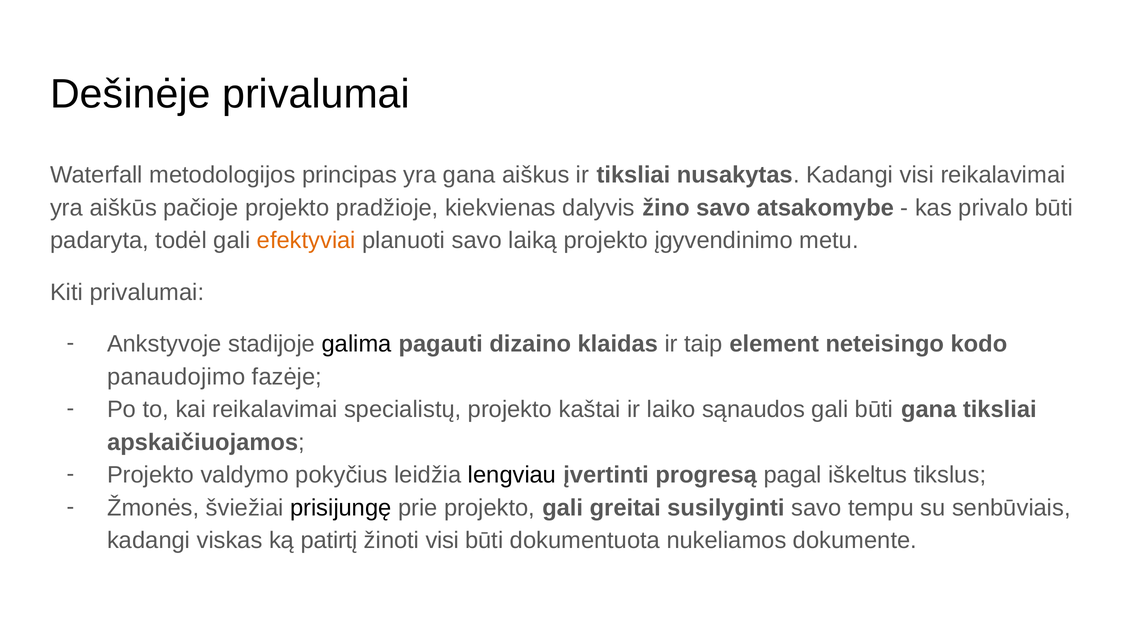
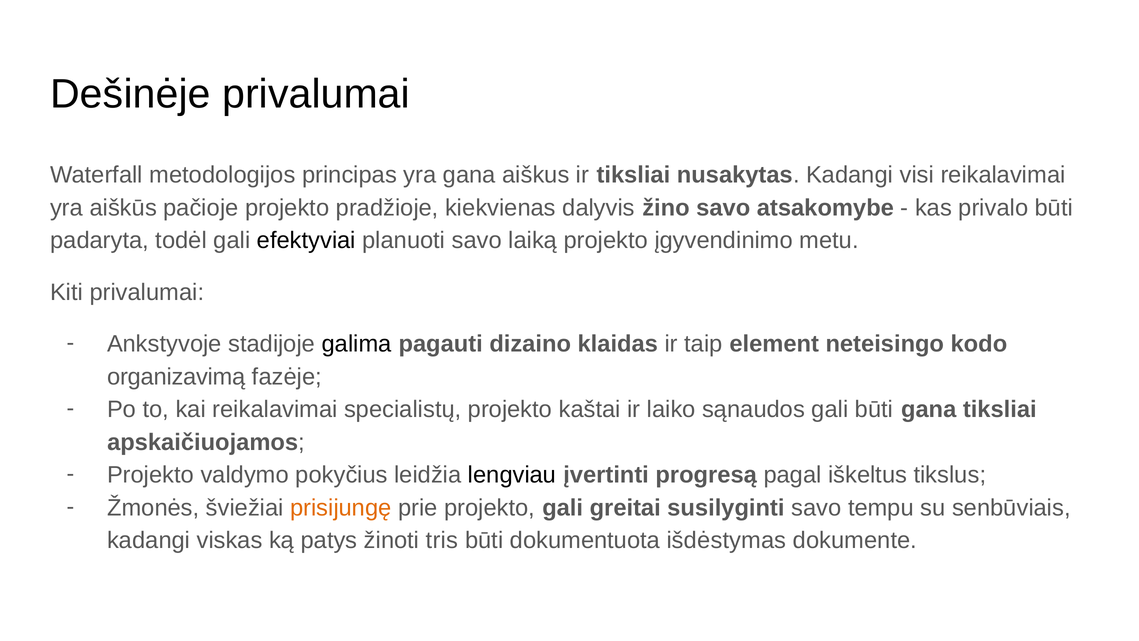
efektyviai colour: orange -> black
panaudojimo: panaudojimo -> organizavimą
prisijungę colour: black -> orange
patirtį: patirtį -> patys
žinoti visi: visi -> tris
nukeliamos: nukeliamos -> išdėstymas
